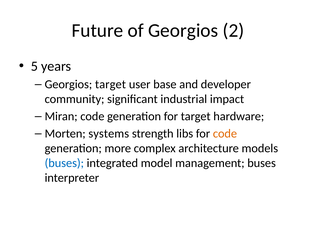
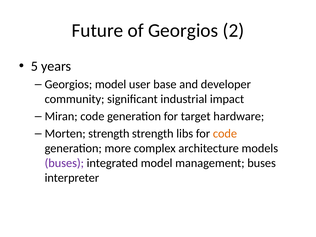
Georgios target: target -> model
Morten systems: systems -> strength
buses at (64, 163) colour: blue -> purple
